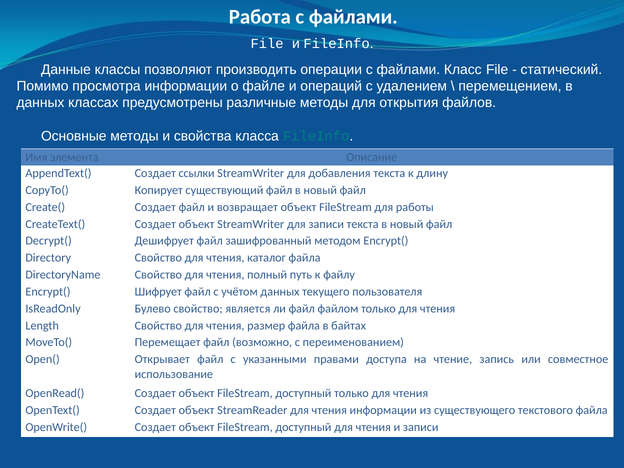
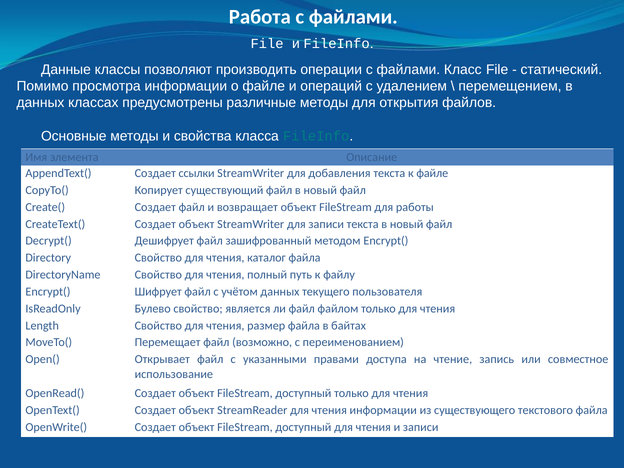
к длину: длину -> файле
